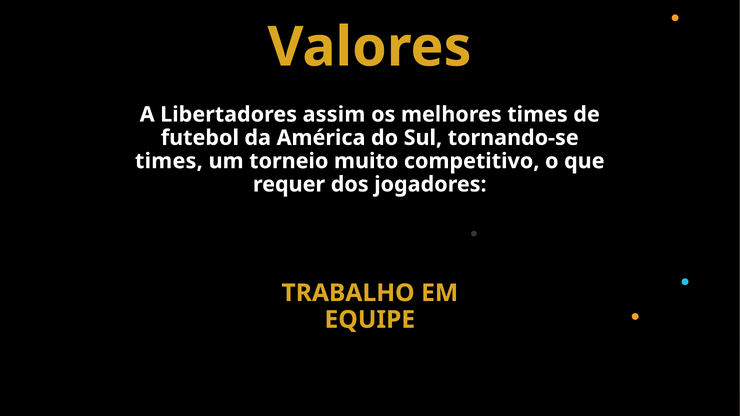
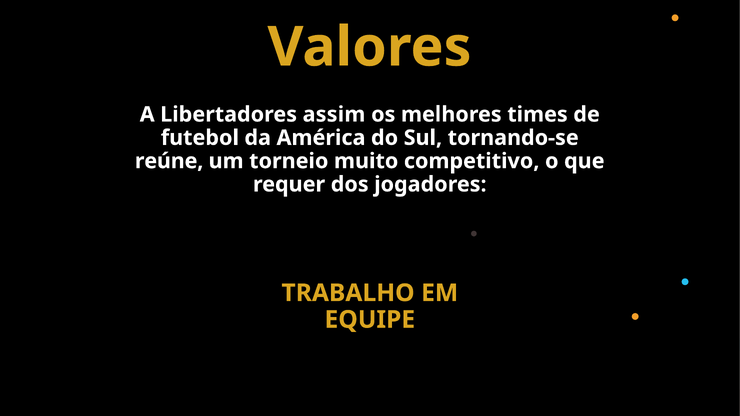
times at (169, 161): times -> reúne
